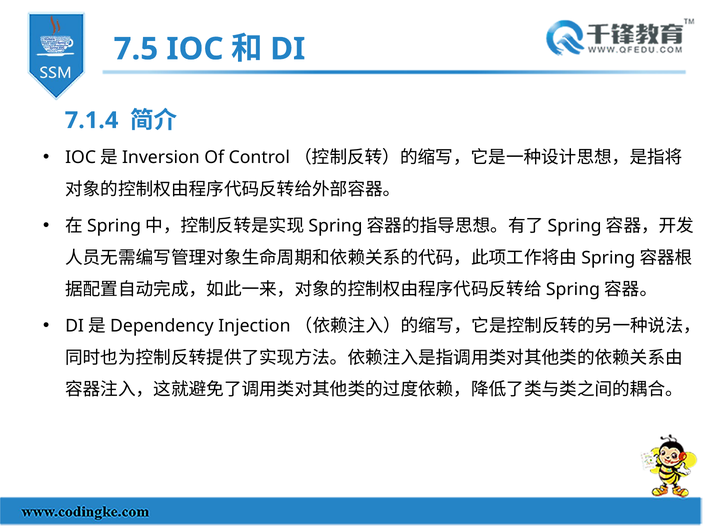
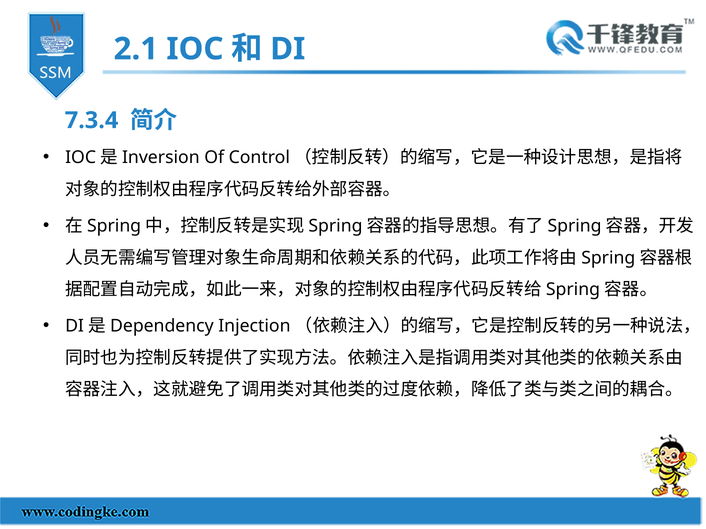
7.5: 7.5 -> 2.1
7.1.4: 7.1.4 -> 7.3.4
